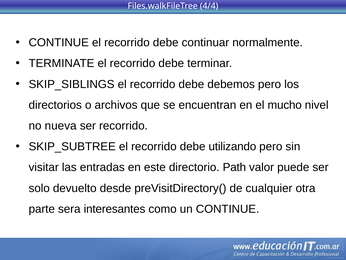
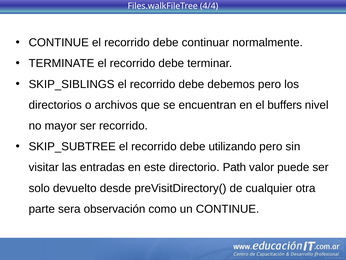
mucho: mucho -> buffers
nueva: nueva -> mayor
interesantes: interesantes -> observación
